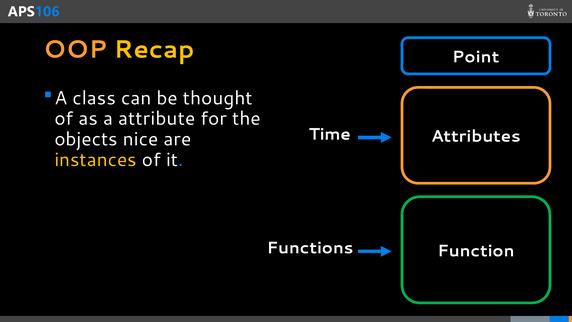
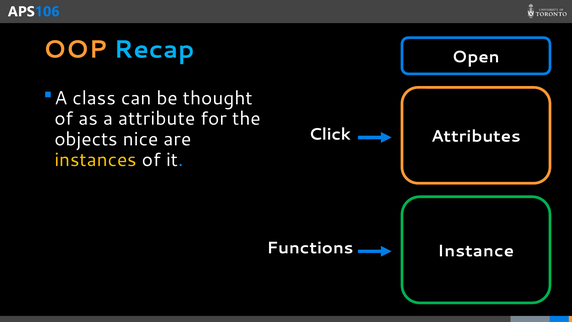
Recap colour: yellow -> light blue
Point: Point -> Open
Time: Time -> Click
Function: Function -> Instance
